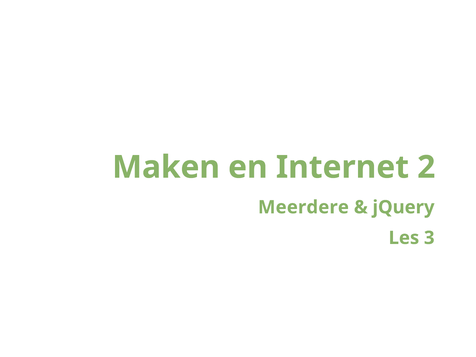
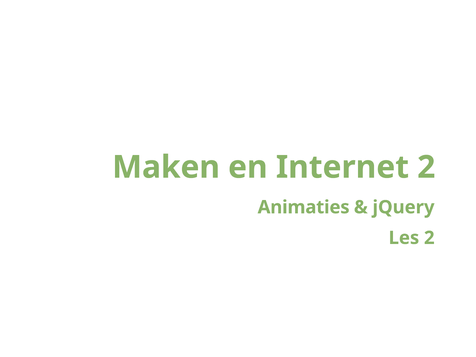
Meerdere: Meerdere -> Animaties
Les 3: 3 -> 2
